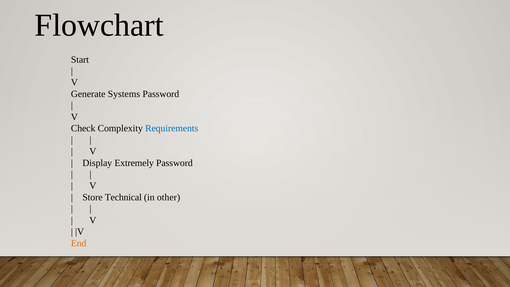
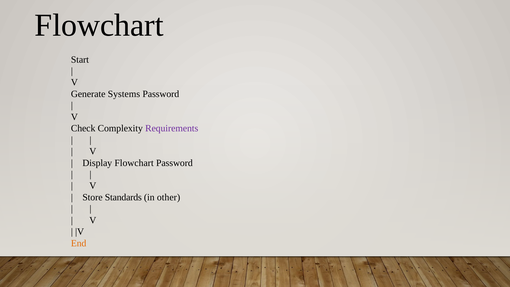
Requirements colour: blue -> purple
Display Extremely: Extremely -> Flowchart
Technical: Technical -> Standards
